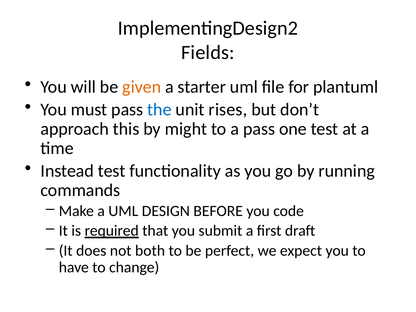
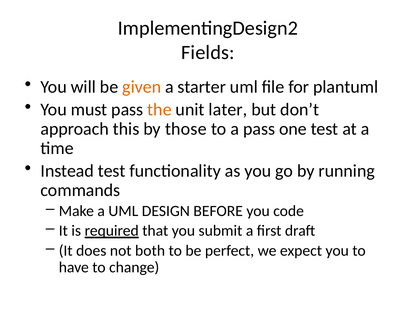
the colour: blue -> orange
rises: rises -> later
might: might -> those
